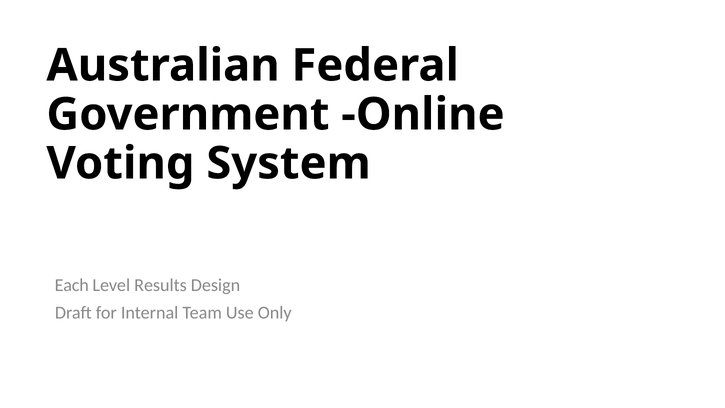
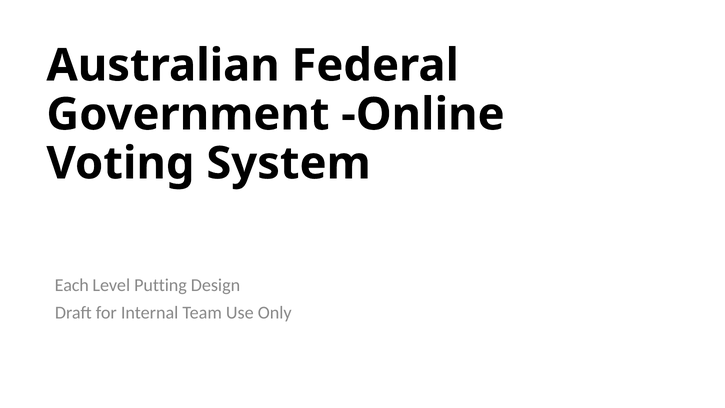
Results: Results -> Putting
